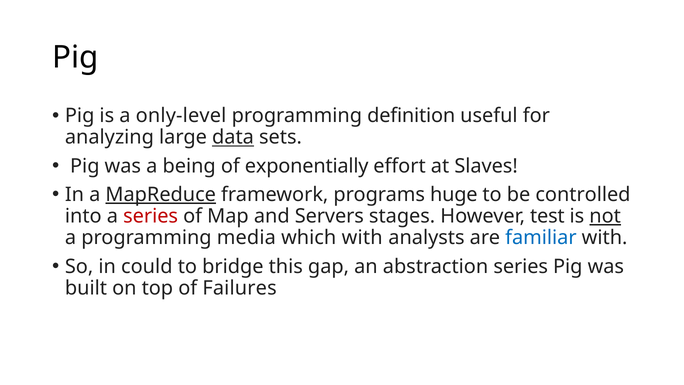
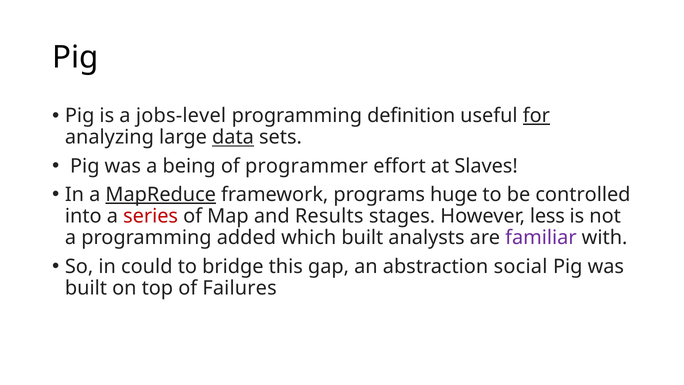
only-level: only-level -> jobs-level
for underline: none -> present
exponentially: exponentially -> programmer
Servers: Servers -> Results
test: test -> less
not underline: present -> none
media: media -> added
which with: with -> built
familiar colour: blue -> purple
abstraction series: series -> social
